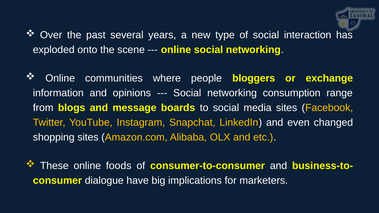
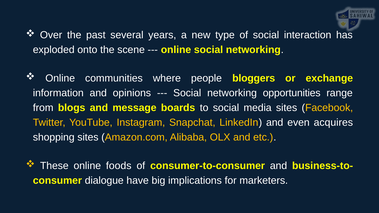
consumption: consumption -> opportunities
changed: changed -> acquires
